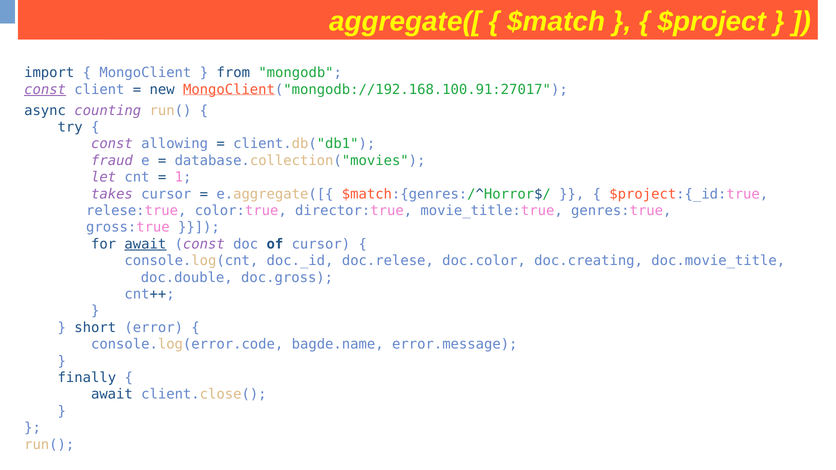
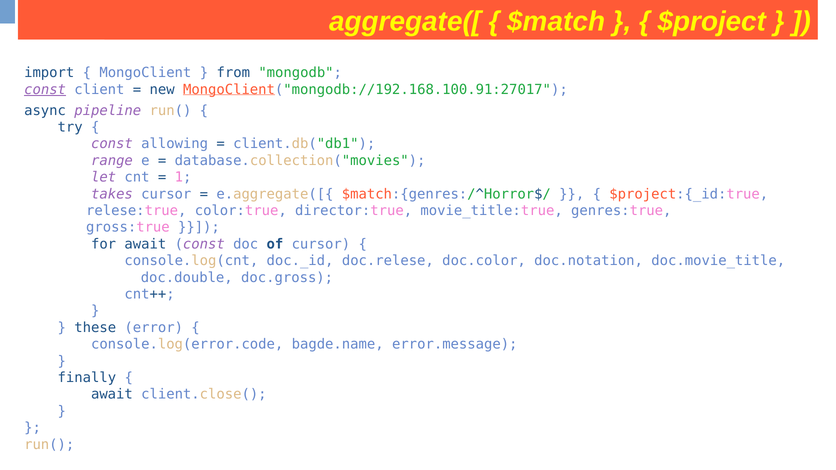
counting: counting -> pipeline
fraud: fraud -> range
await at (145, 244) underline: present -> none
doc.creating: doc.creating -> doc.notation
short: short -> these
